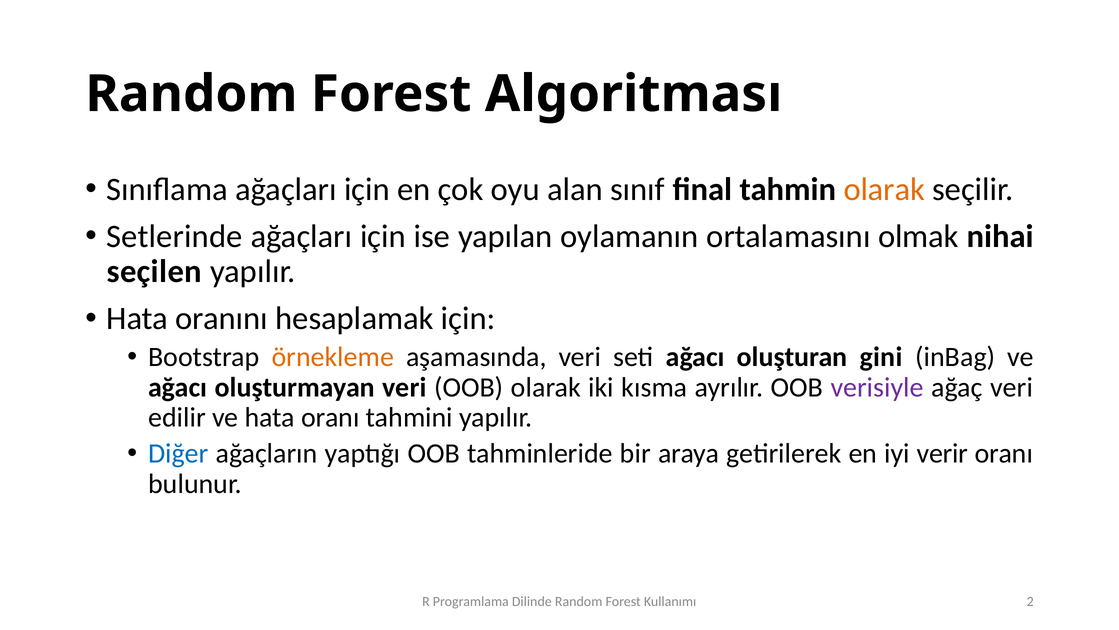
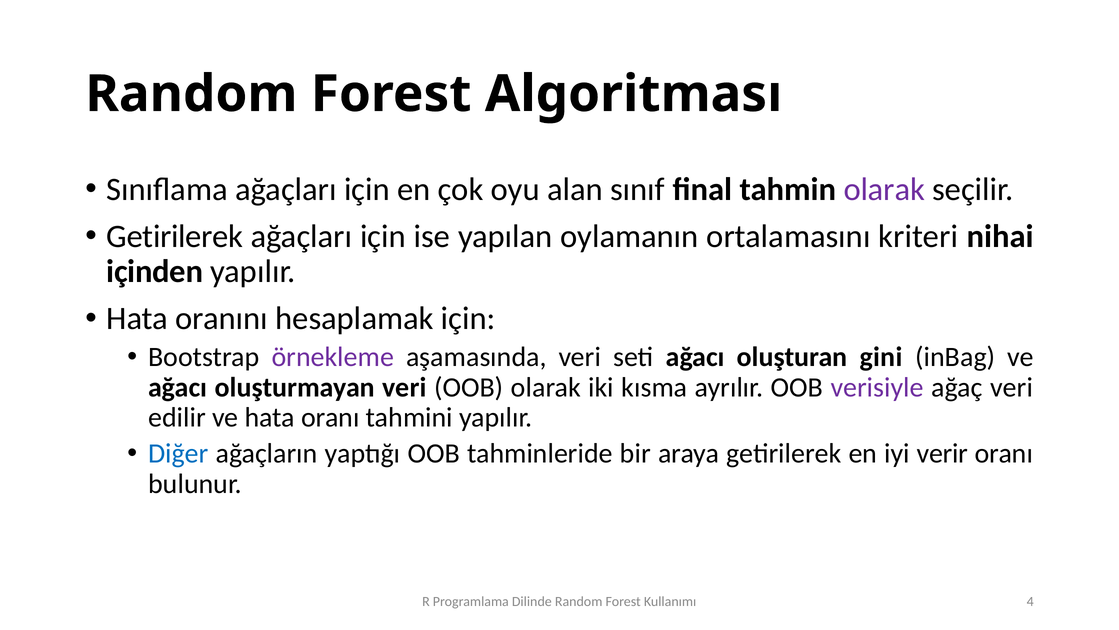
olarak at (884, 189) colour: orange -> purple
Setlerinde at (174, 236): Setlerinde -> Getirilerek
olmak: olmak -> kriteri
seçilen: seçilen -> içinden
örnekleme colour: orange -> purple
2: 2 -> 4
